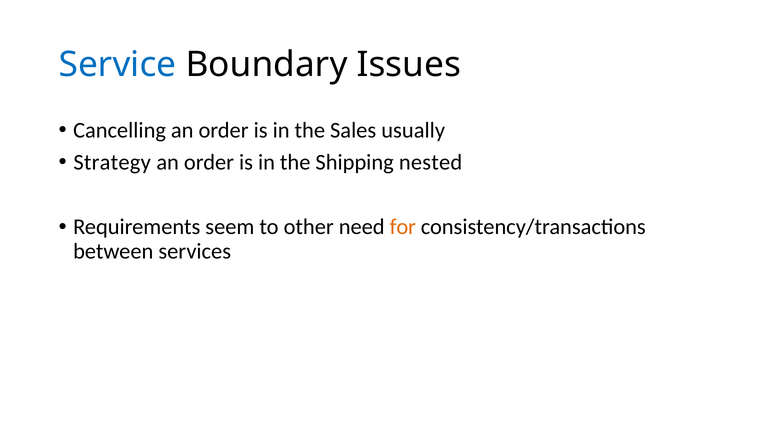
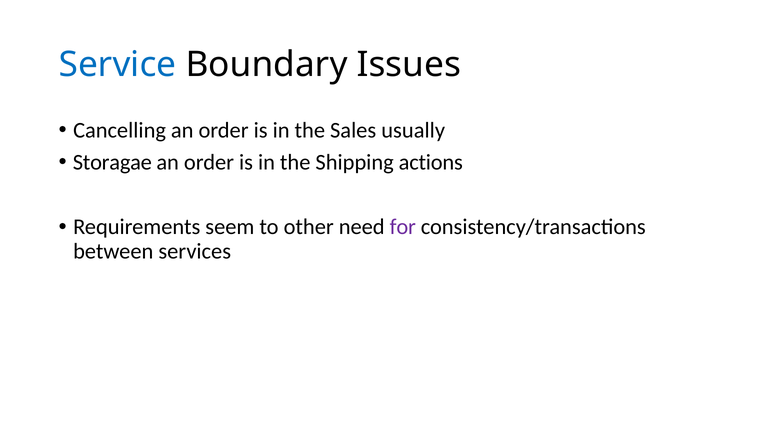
Strategy: Strategy -> Storagae
nested: nested -> actions
for colour: orange -> purple
